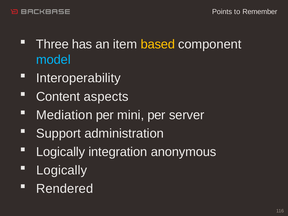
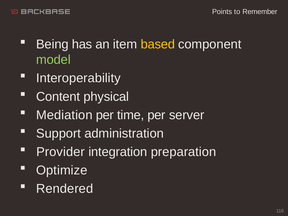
Three: Three -> Being
model colour: light blue -> light green
aspects: aspects -> physical
mini: mini -> time
Logically at (61, 152): Logically -> Provider
anonymous: anonymous -> preparation
Logically at (62, 170): Logically -> Optimize
